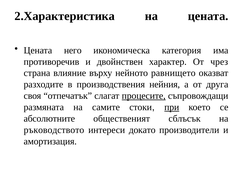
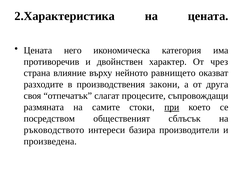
нейния: нейния -> закони
процесите underline: present -> none
абсолютните: абсолютните -> посредством
докато: докато -> базира
амортизация: амортизация -> произведена
